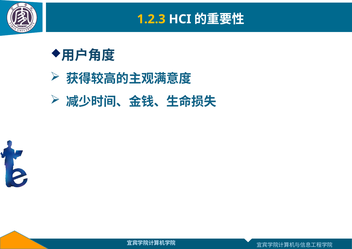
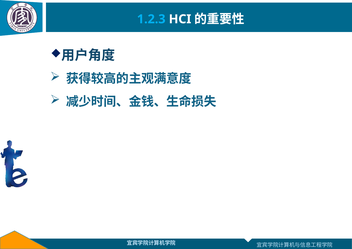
1.2.3 colour: yellow -> light blue
